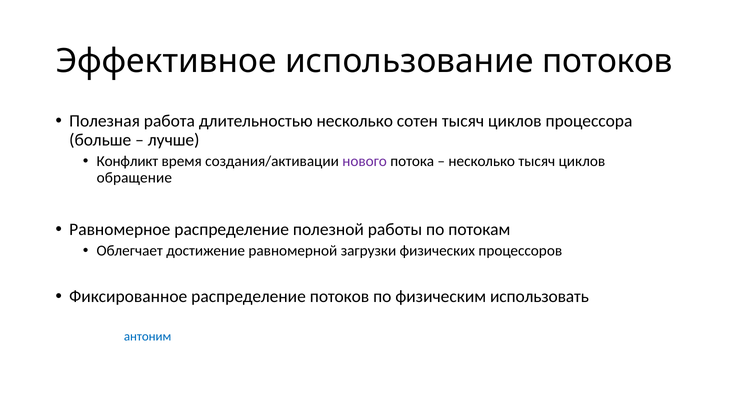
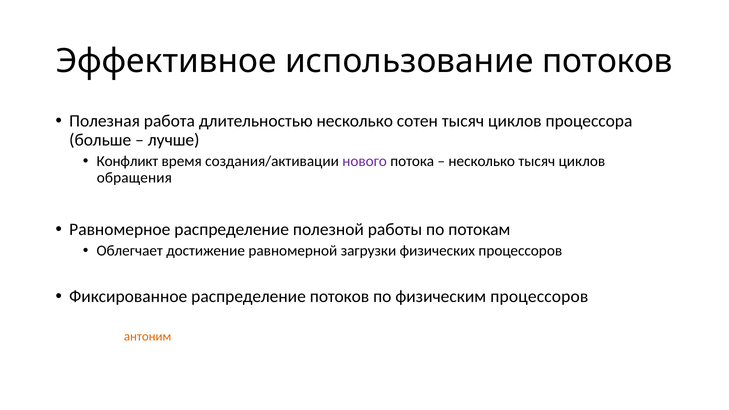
обращение: обращение -> обращения
физическим использовать: использовать -> процессоров
антоним colour: blue -> orange
